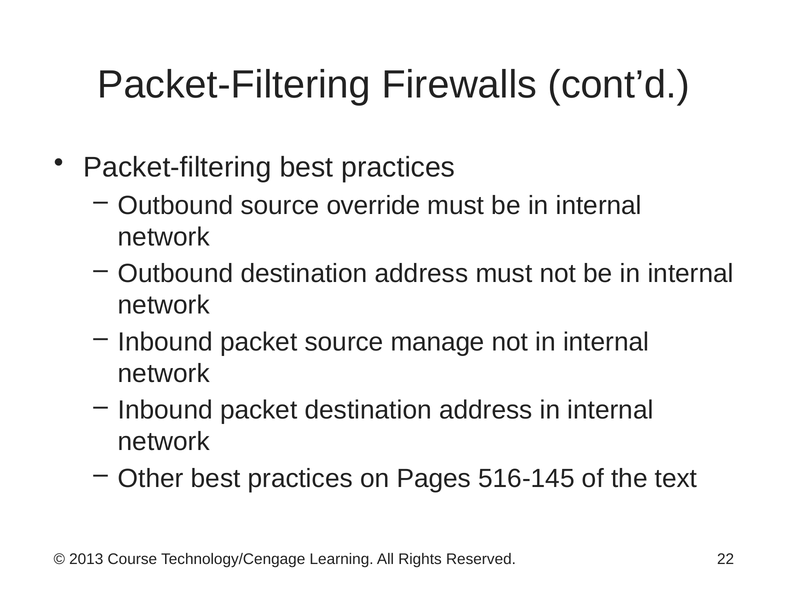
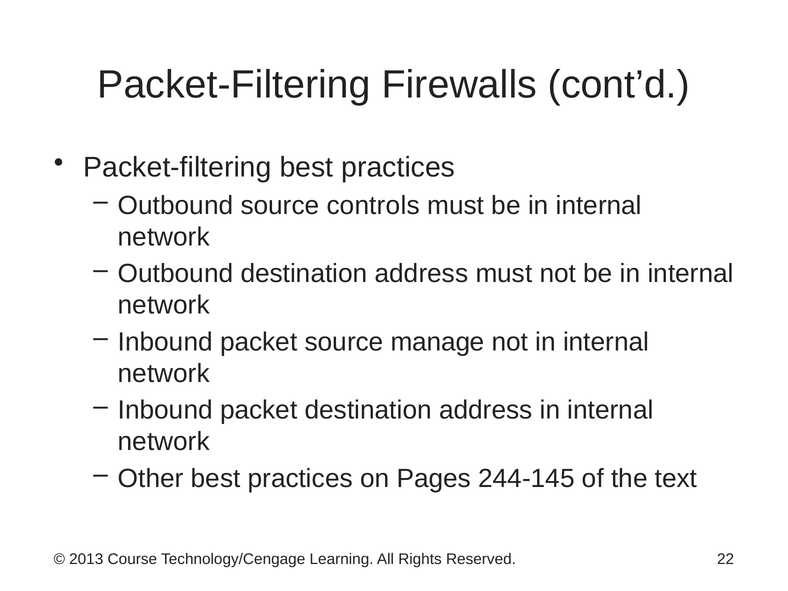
override: override -> controls
516-145: 516-145 -> 244-145
